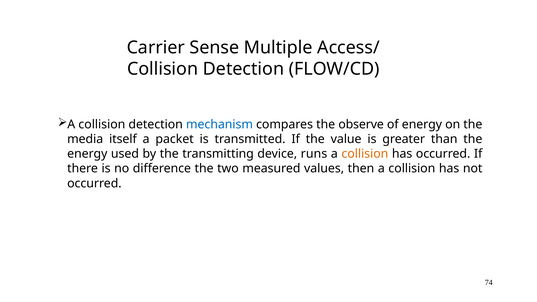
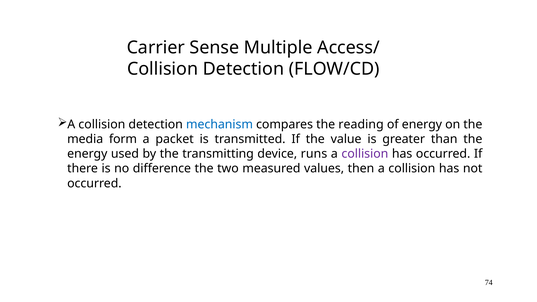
observe: observe -> reading
itself: itself -> form
collision at (365, 154) colour: orange -> purple
